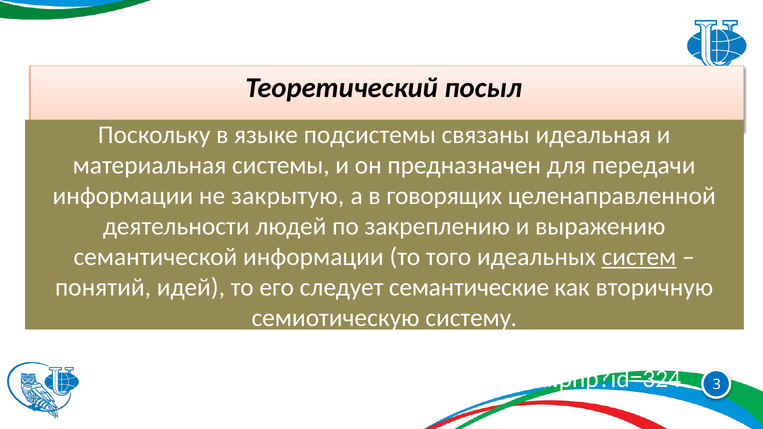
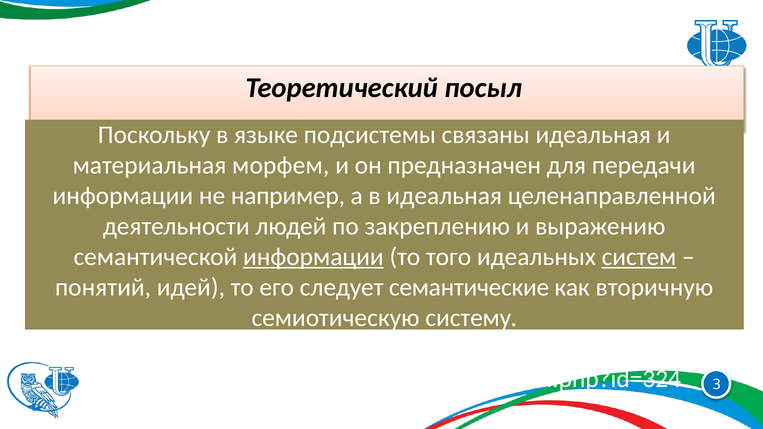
системы: системы -> морфем
закрытую: закрытую -> например
в говорящих: говорящих -> идеальная
информации at (313, 257) underline: none -> present
